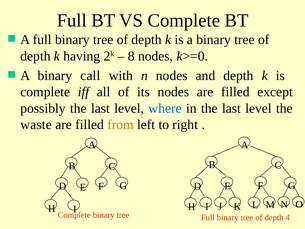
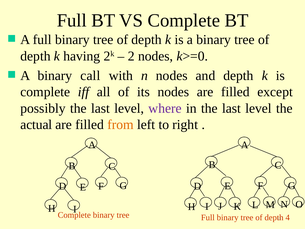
8: 8 -> 2
where colour: blue -> purple
waste: waste -> actual
